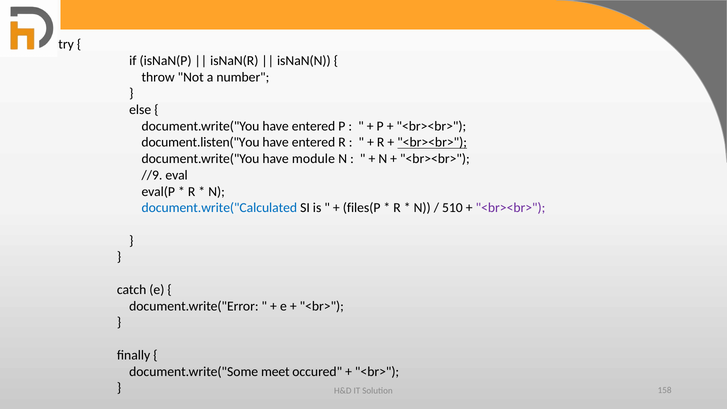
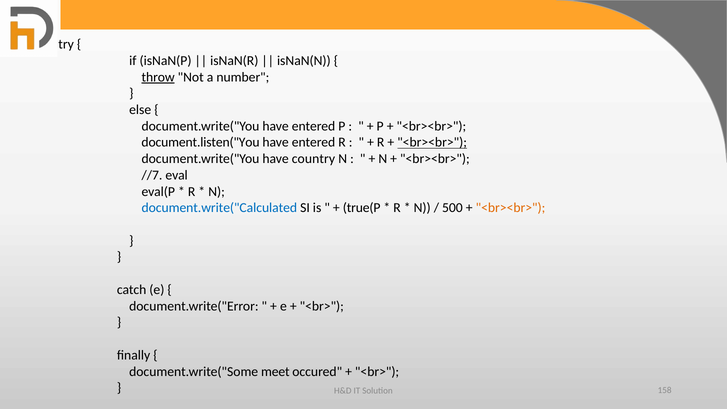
throw underline: none -> present
module: module -> country
//9: //9 -> //7
files(P: files(P -> true(P
510: 510 -> 500
<br><br> at (511, 208) colour: purple -> orange
